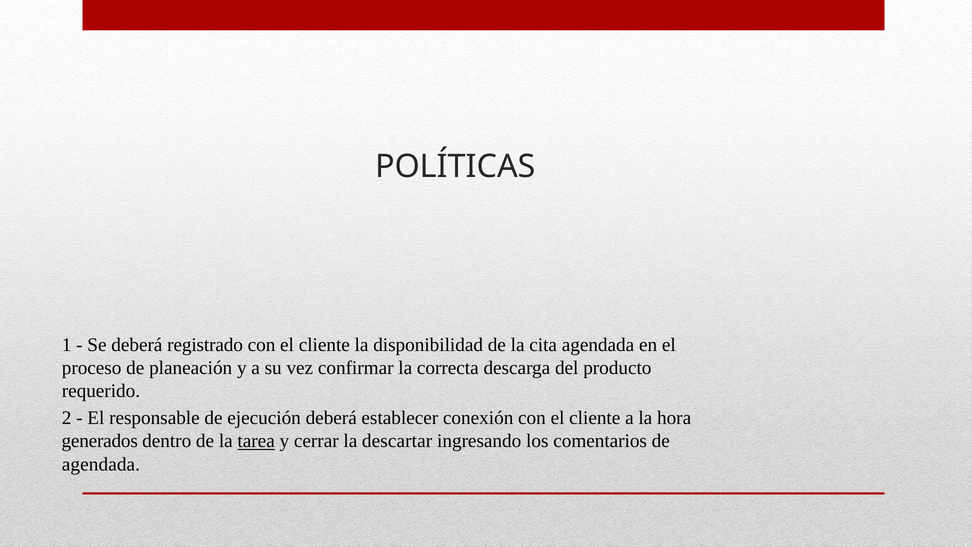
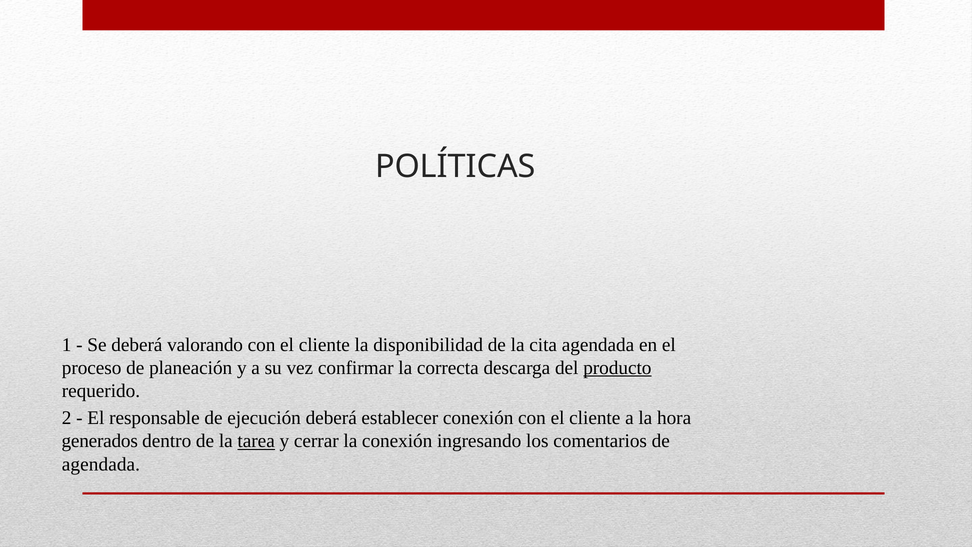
registrado: registrado -> valorando
producto underline: none -> present
la descartar: descartar -> conexión
